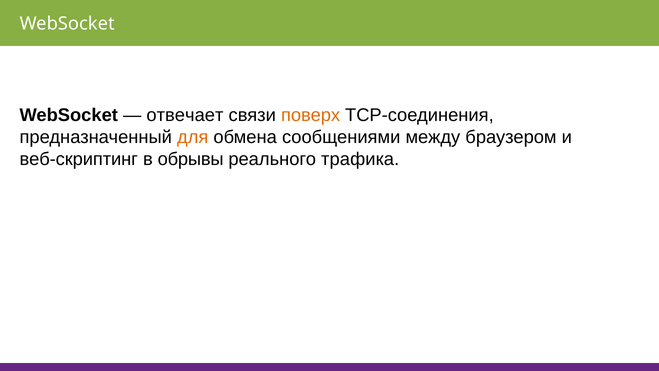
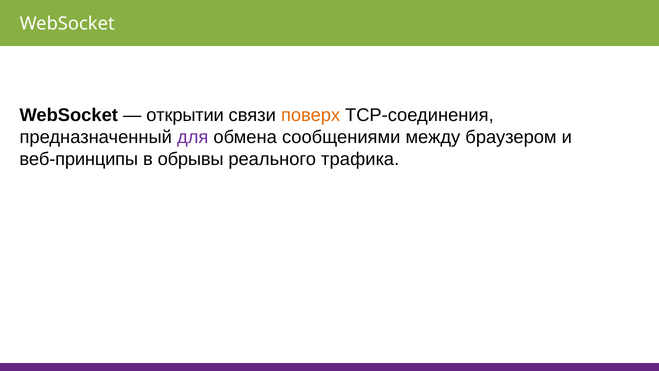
отвечает: отвечает -> открытии
для colour: orange -> purple
веб-скриптинг: веб-скриптинг -> веб-принципы
